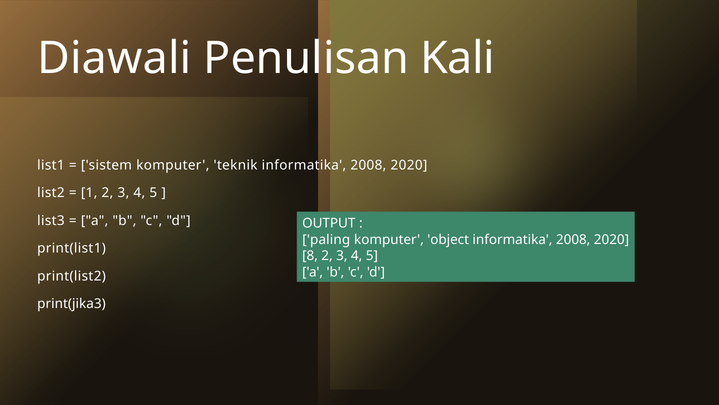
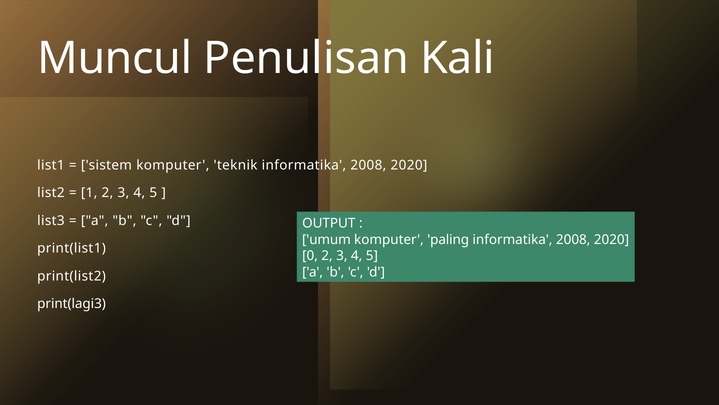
Diawali: Diawali -> Muncul
paling: paling -> umum
object: object -> paling
8: 8 -> 0
print(jika3: print(jika3 -> print(lagi3
